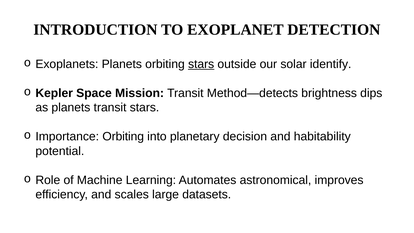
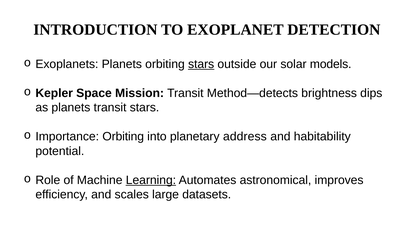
identify: identify -> models
decision: decision -> address
Learning underline: none -> present
